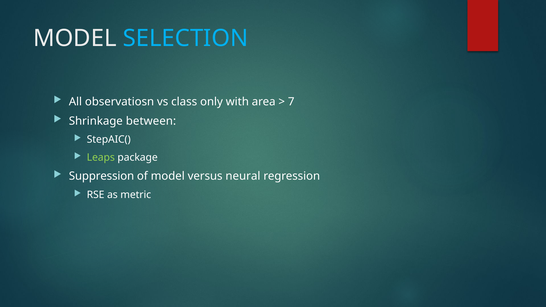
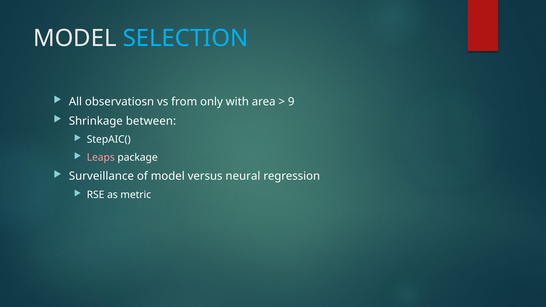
class: class -> from
7: 7 -> 9
Leaps colour: light green -> pink
Suppression: Suppression -> Surveillance
